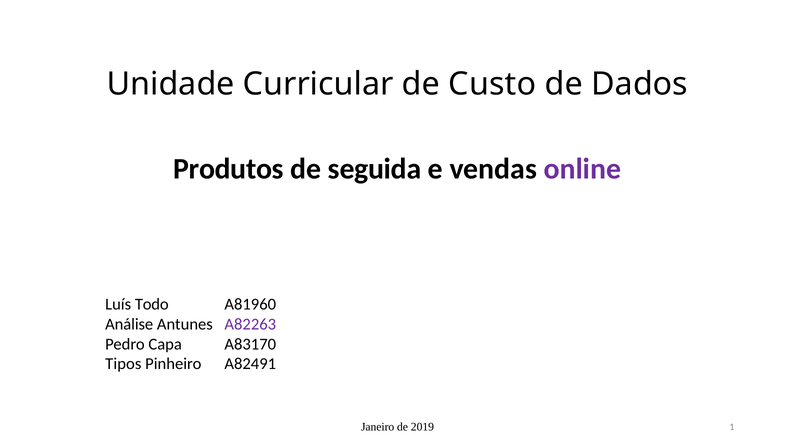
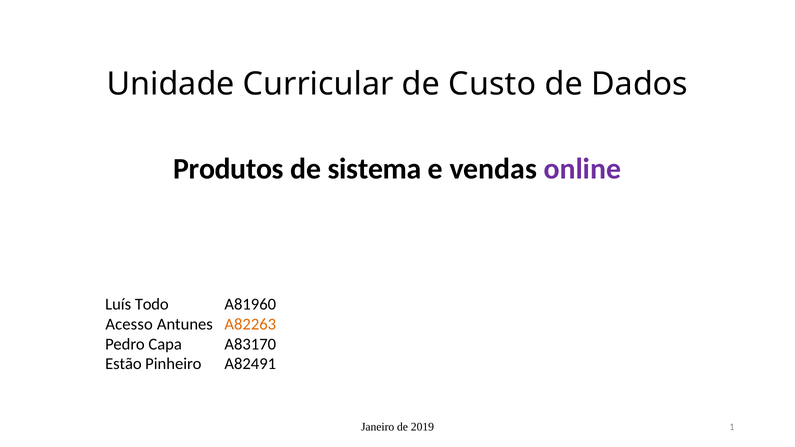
seguida: seguida -> sistema
Análise: Análise -> Acesso
A82263 colour: purple -> orange
Tipos: Tipos -> Estão
